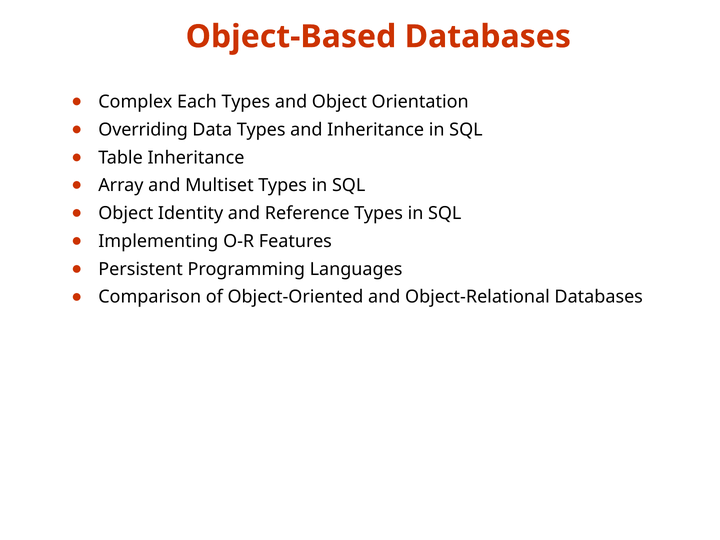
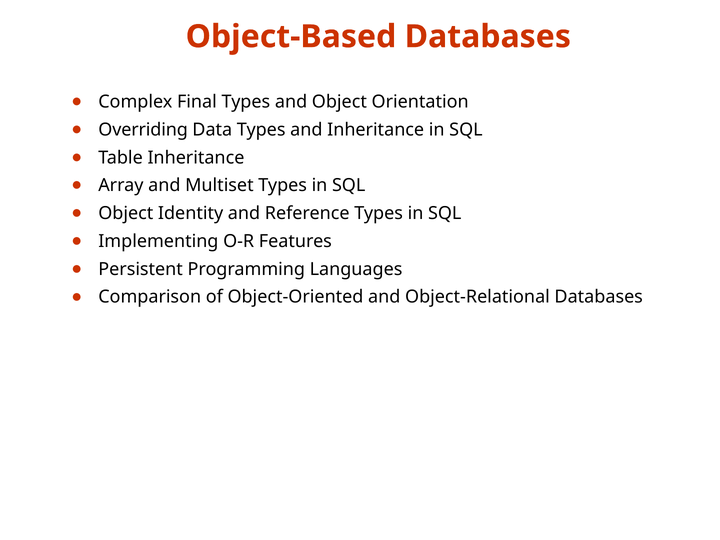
Each: Each -> Final
